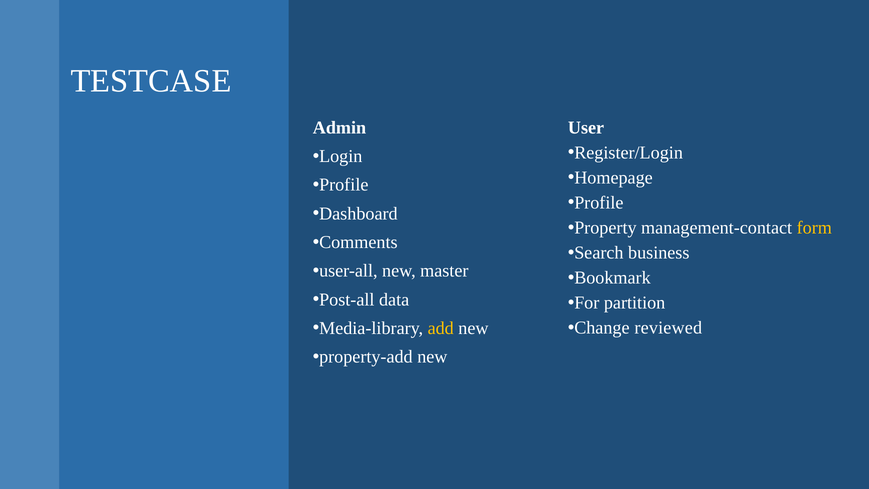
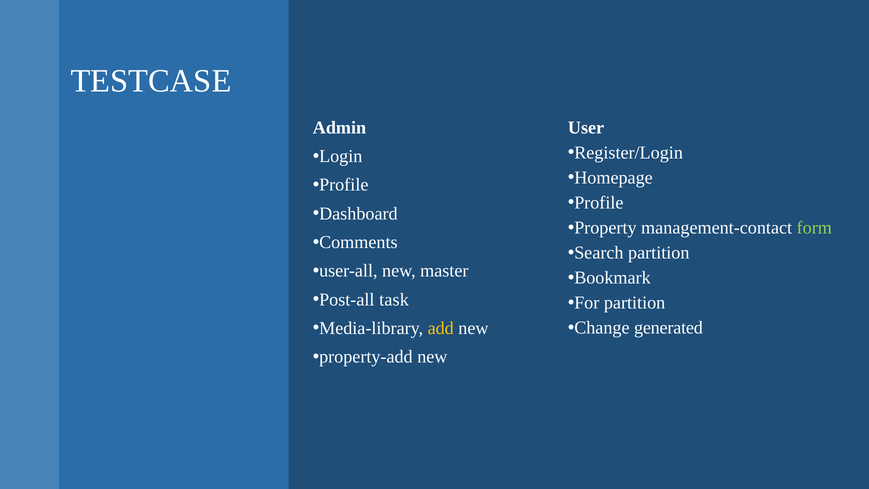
form colour: yellow -> light green
Search business: business -> partition
data: data -> task
reviewed: reviewed -> generated
